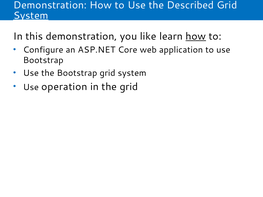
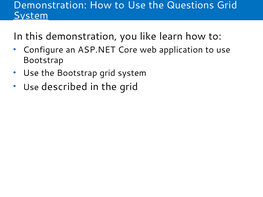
Described: Described -> Questions
how at (196, 36) underline: present -> none
operation: operation -> described
